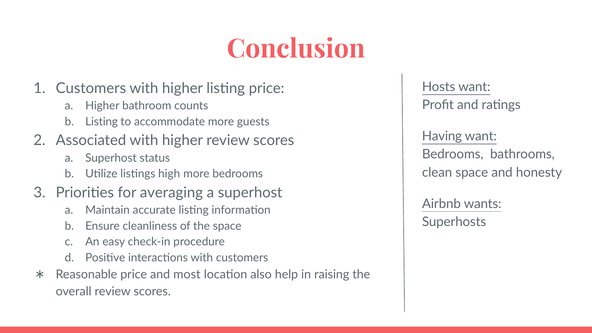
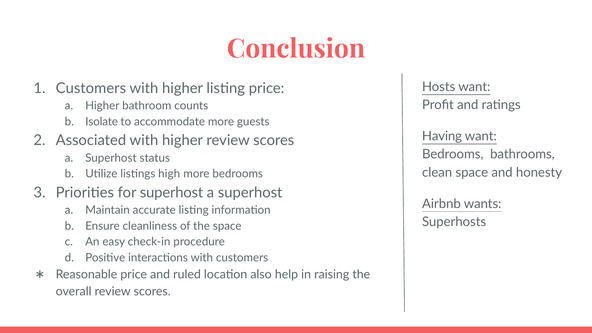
Listing at (102, 122): Listing -> Isolate
for averaging: averaging -> superhost
most: most -> ruled
